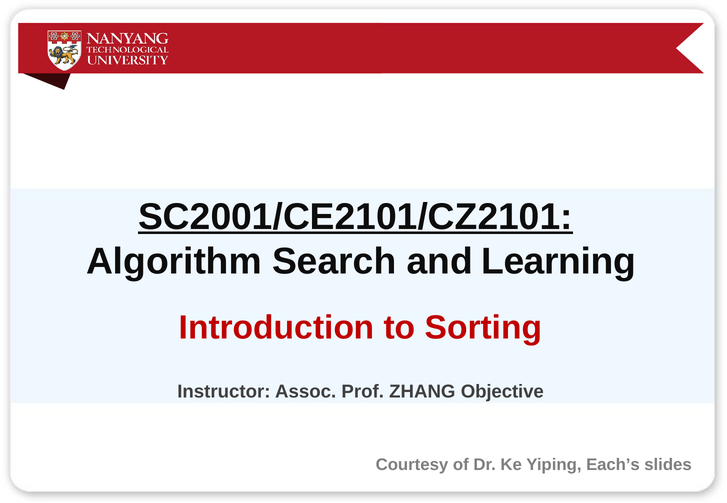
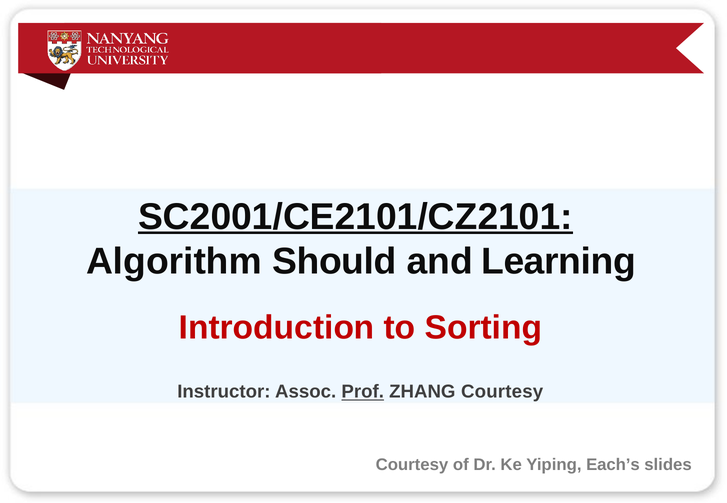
Search: Search -> Should
Prof underline: none -> present
ZHANG Objective: Objective -> Courtesy
